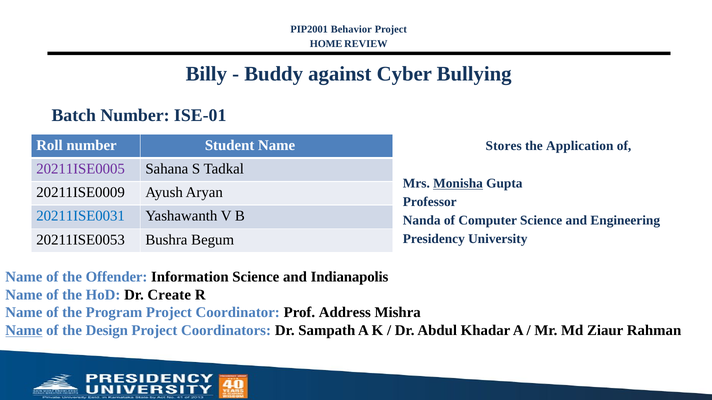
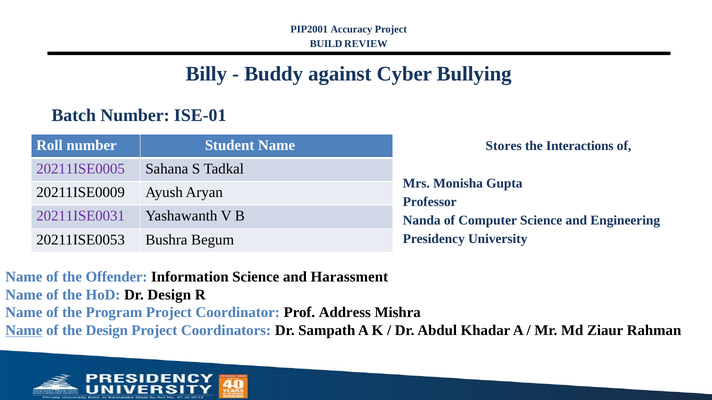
Behavior: Behavior -> Accuracy
HOME: HOME -> BUILD
Application: Application -> Interactions
Monisha underline: present -> none
20211ISE0031 colour: blue -> purple
Indianapolis: Indianapolis -> Harassment
Dr Create: Create -> Design
